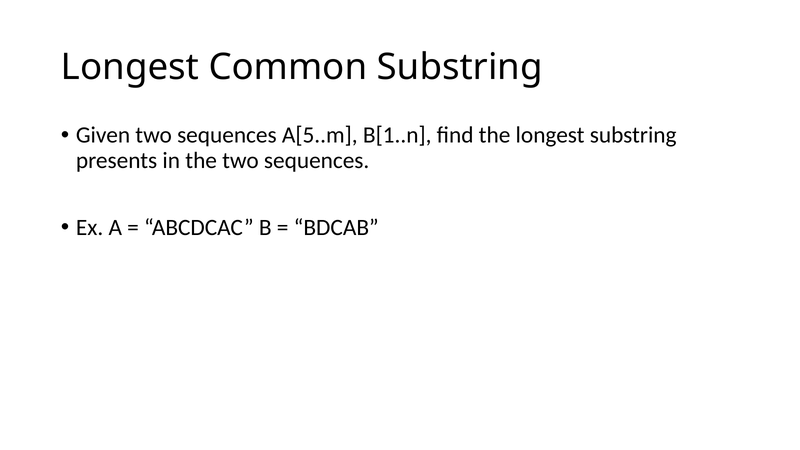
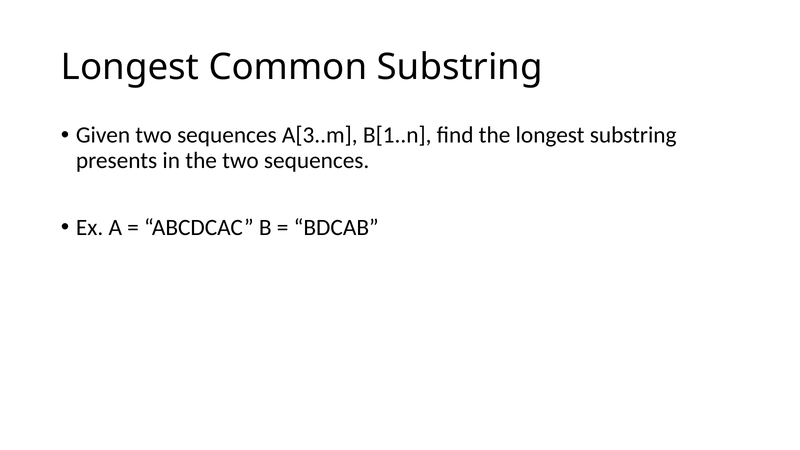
A[5..m: A[5..m -> A[3..m
